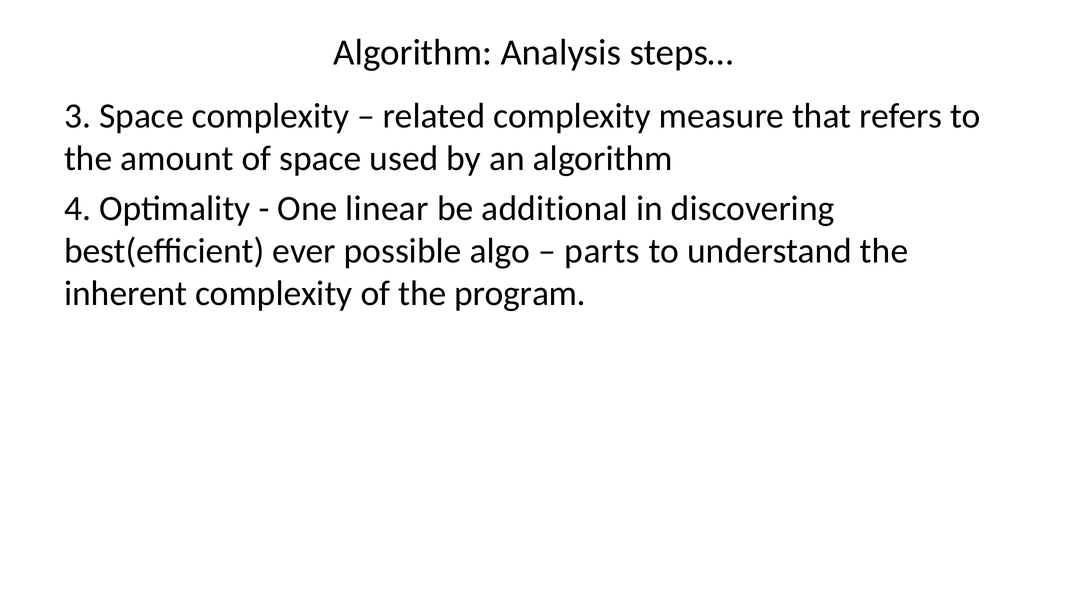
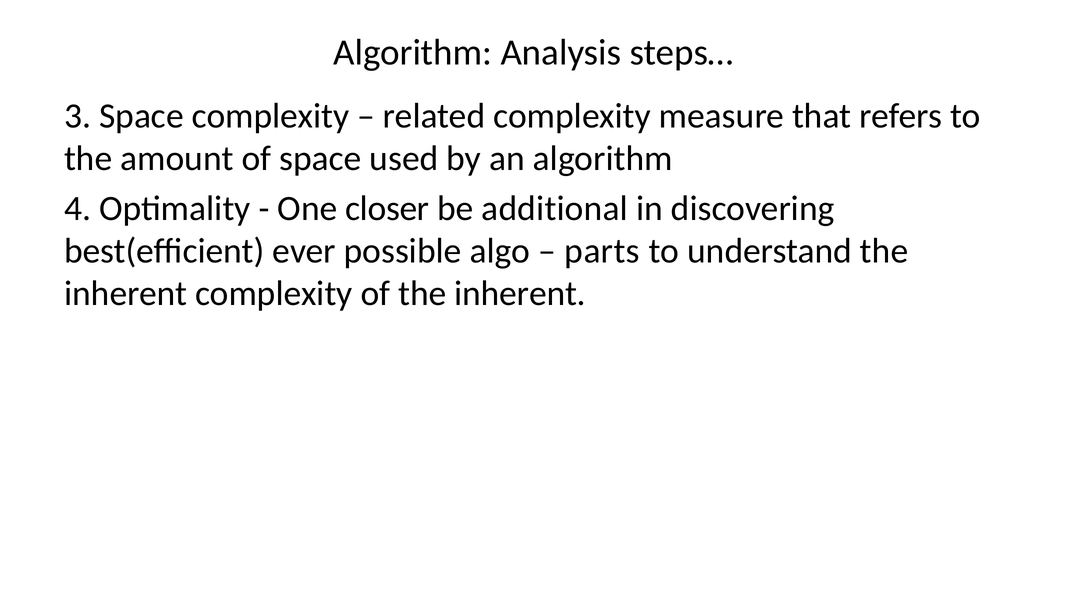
linear: linear -> closer
of the program: program -> inherent
